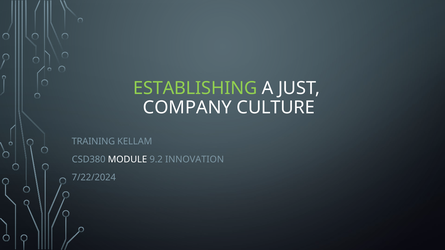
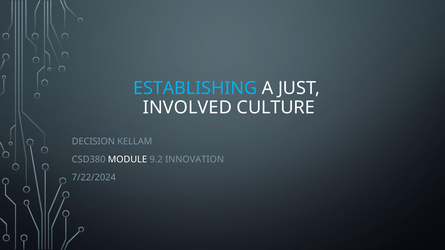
ESTABLISHING colour: light green -> light blue
COMPANY: COMPANY -> INVOLVED
TRAINING: TRAINING -> DECISION
